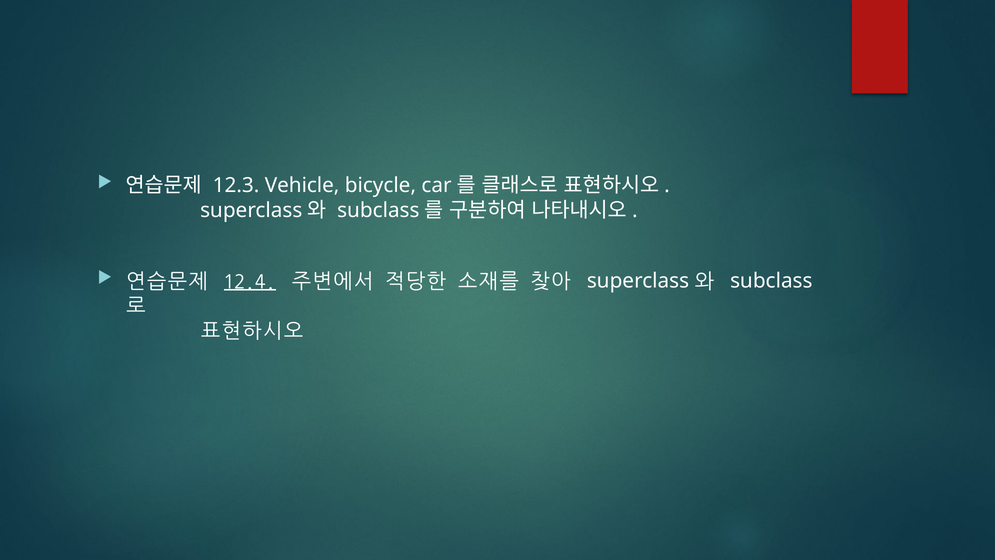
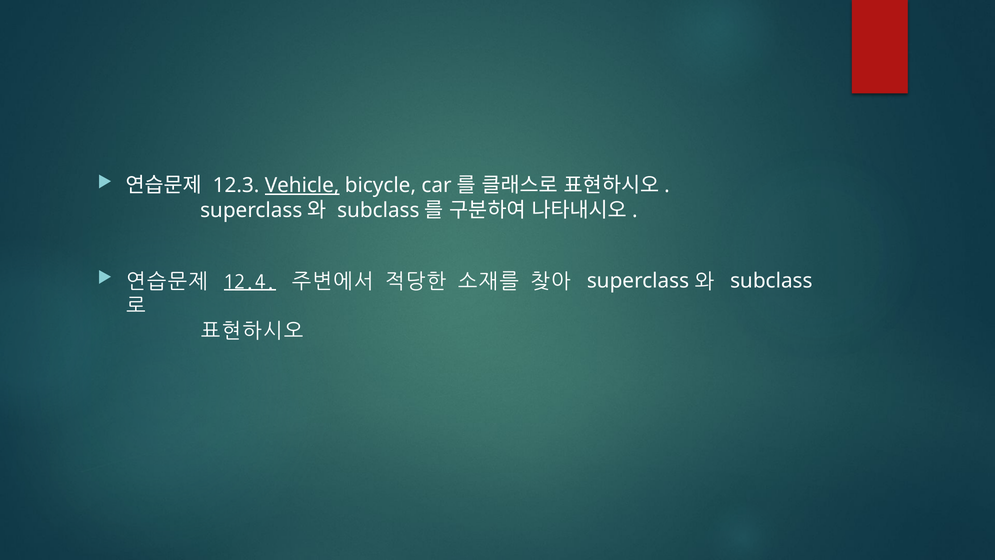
Vehicle underline: none -> present
